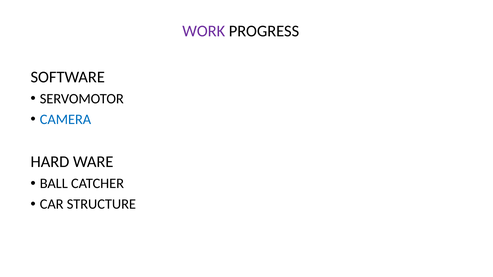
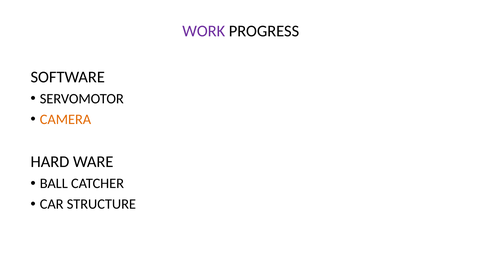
CAMERA colour: blue -> orange
